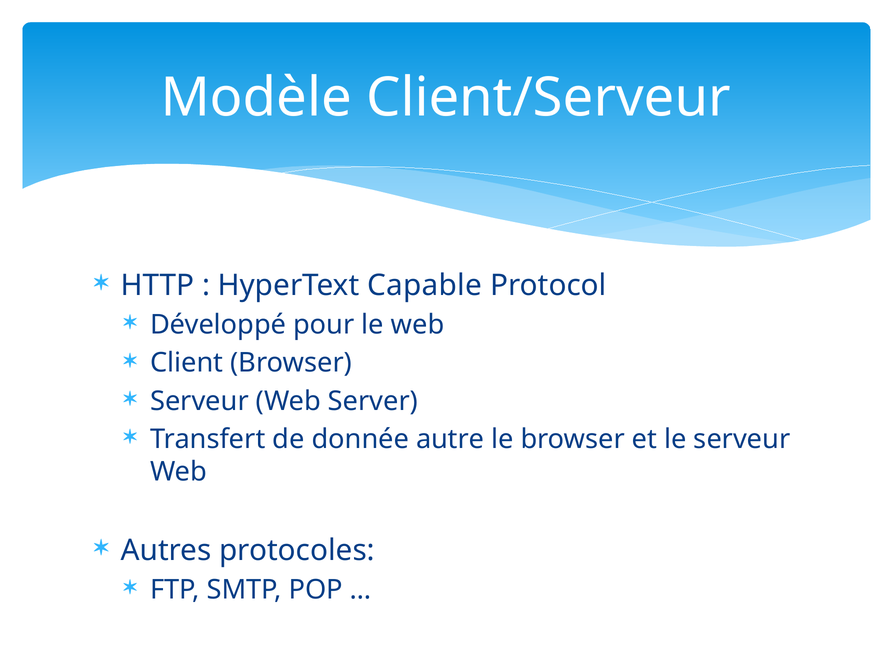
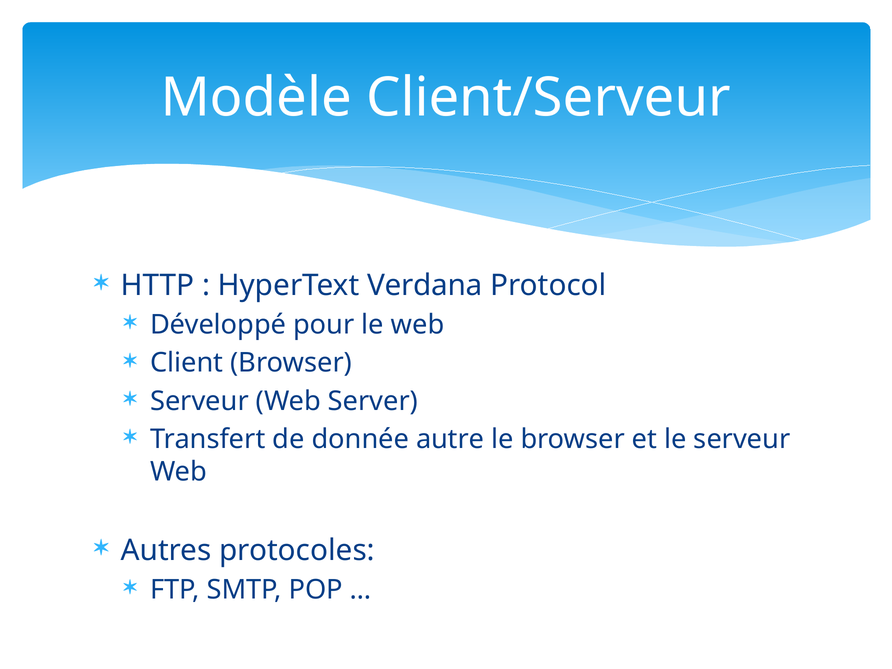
Capable: Capable -> Verdana
